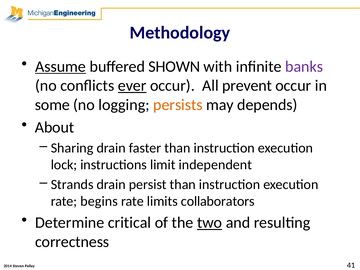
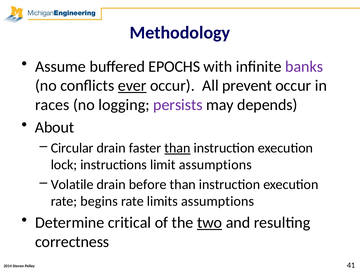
Assume underline: present -> none
SHOWN: SHOWN -> EPOCHS
some: some -> races
persists colour: orange -> purple
Sharing: Sharing -> Circular
than at (177, 148) underline: none -> present
limit independent: independent -> assumptions
Strands: Strands -> Volatile
persist: persist -> before
limits collaborators: collaborators -> assumptions
